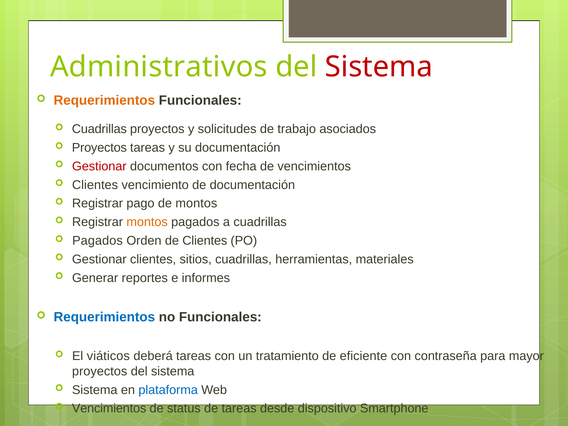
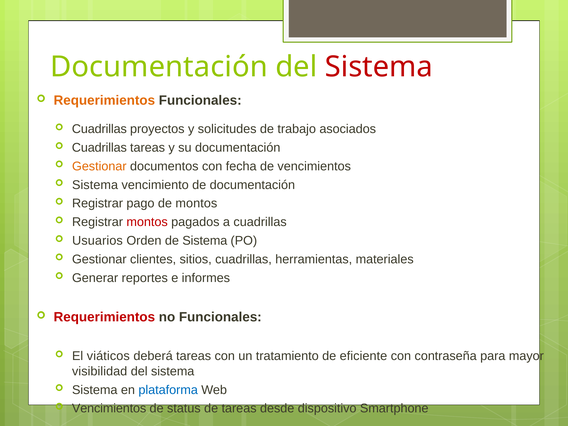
Administrativos at (159, 67): Administrativos -> Documentación
Proyectos at (99, 148): Proyectos -> Cuadrillas
Gestionar at (99, 166) colour: red -> orange
Clientes at (95, 185): Clientes -> Sistema
montos at (147, 222) colour: orange -> red
Pagados at (97, 241): Pagados -> Usuarios
de Clientes: Clientes -> Sistema
Requerimientos at (104, 317) colour: blue -> red
proyectos at (100, 371): proyectos -> visibilidad
